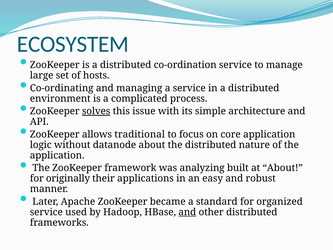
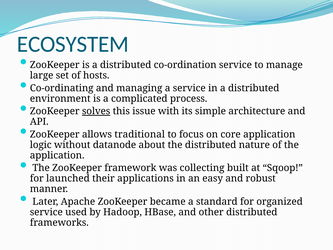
analyzing: analyzing -> collecting
at About: About -> Sqoop
originally: originally -> launched
and at (187, 212) underline: present -> none
